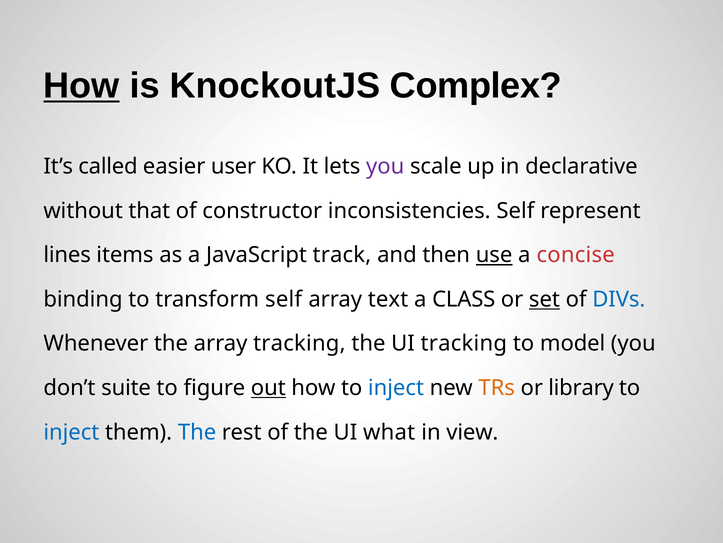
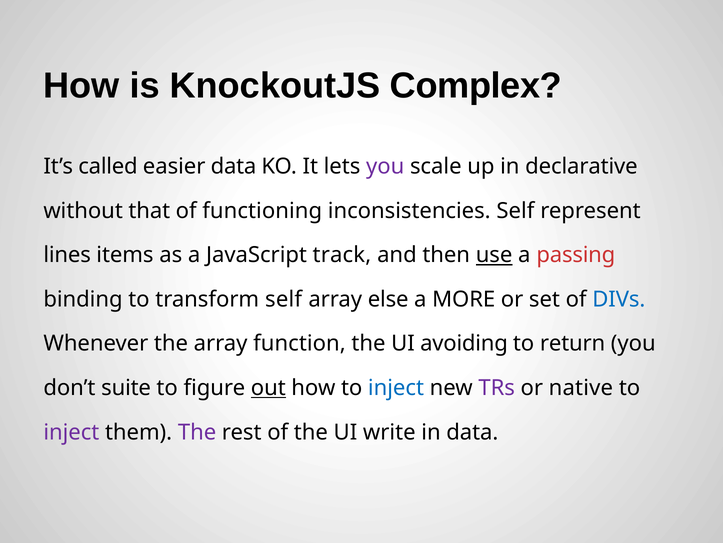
How at (81, 86) underline: present -> none
easier user: user -> data
constructor: constructor -> functioning
concise: concise -> passing
text: text -> else
CLASS: CLASS -> MORE
set underline: present -> none
array tracking: tracking -> function
UI tracking: tracking -> avoiding
model: model -> return
TRs colour: orange -> purple
library: library -> native
inject at (71, 432) colour: blue -> purple
The at (197, 432) colour: blue -> purple
what: what -> write
in view: view -> data
